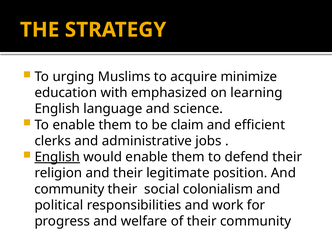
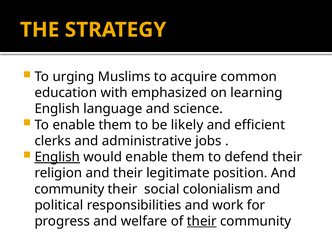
minimize: minimize -> common
claim: claim -> likely
their at (202, 221) underline: none -> present
